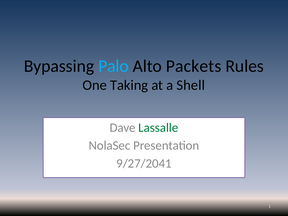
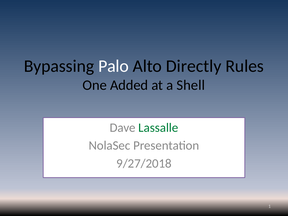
Palo colour: light blue -> white
Packets: Packets -> Directly
Taking: Taking -> Added
9/27/2041: 9/27/2041 -> 9/27/2018
